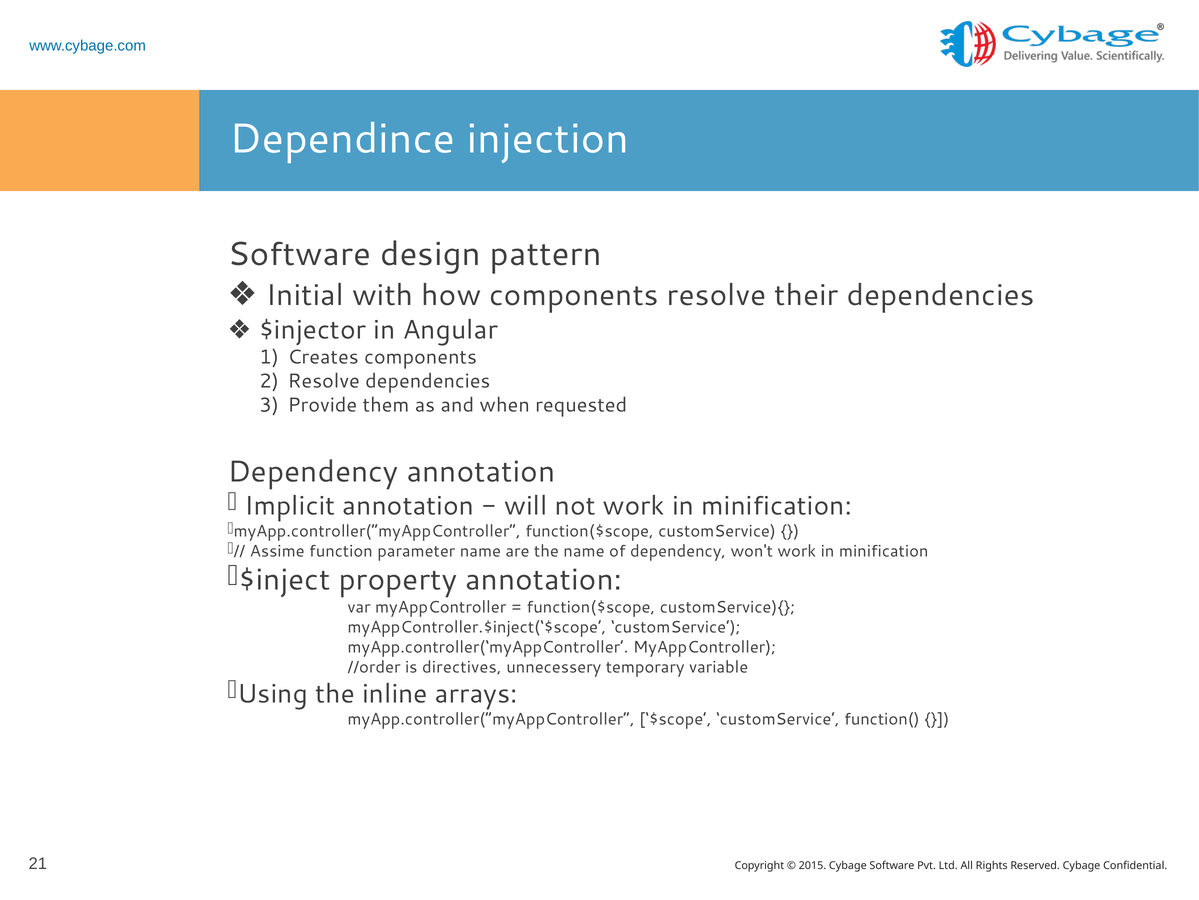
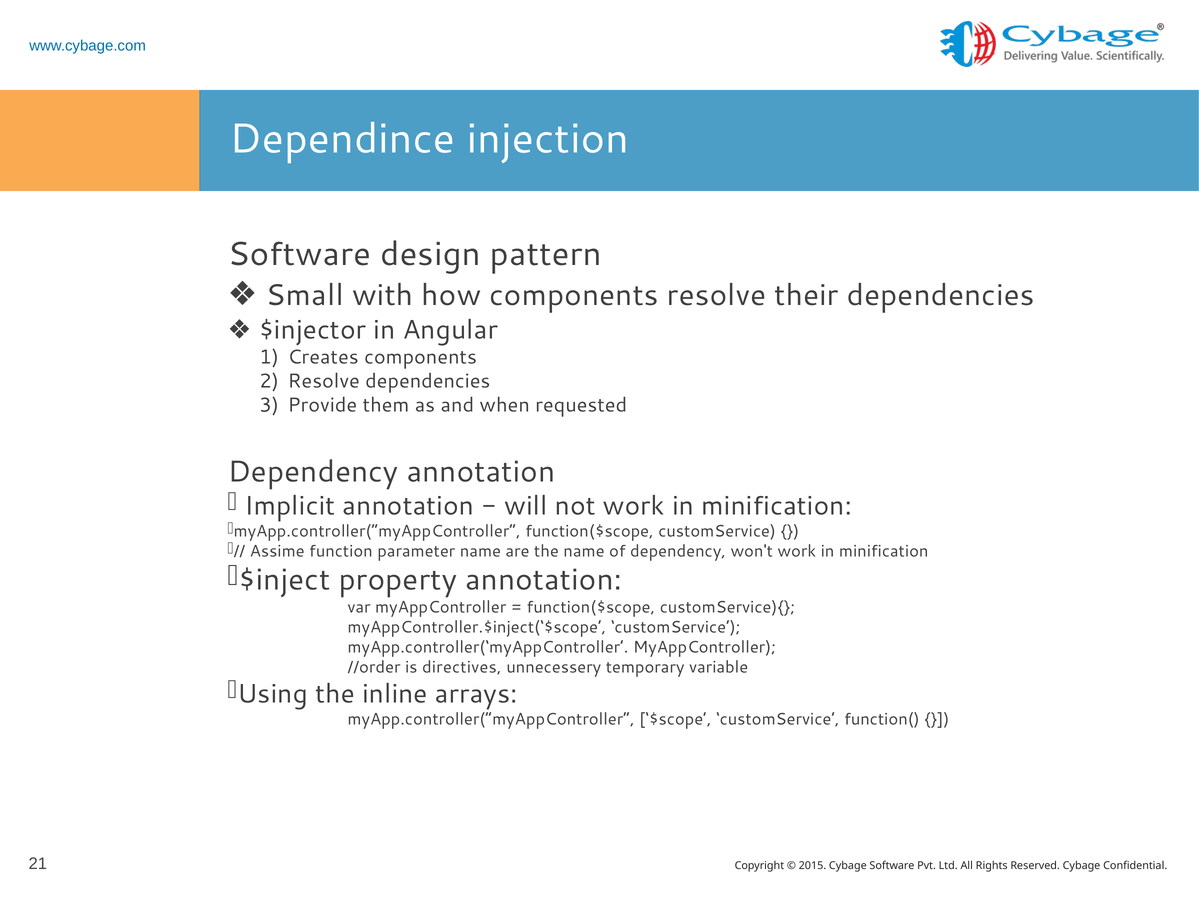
Initial: Initial -> Small
